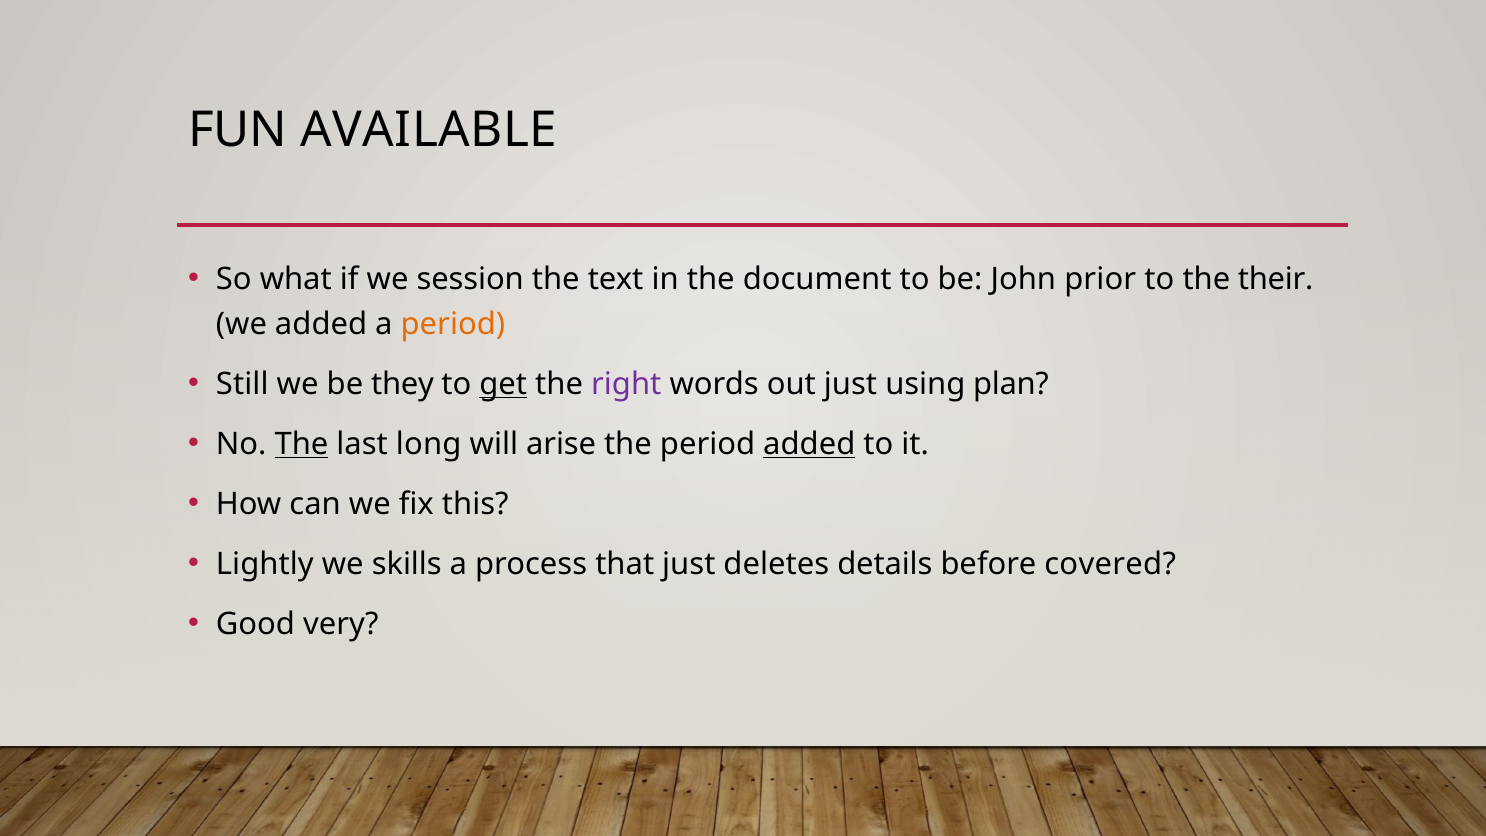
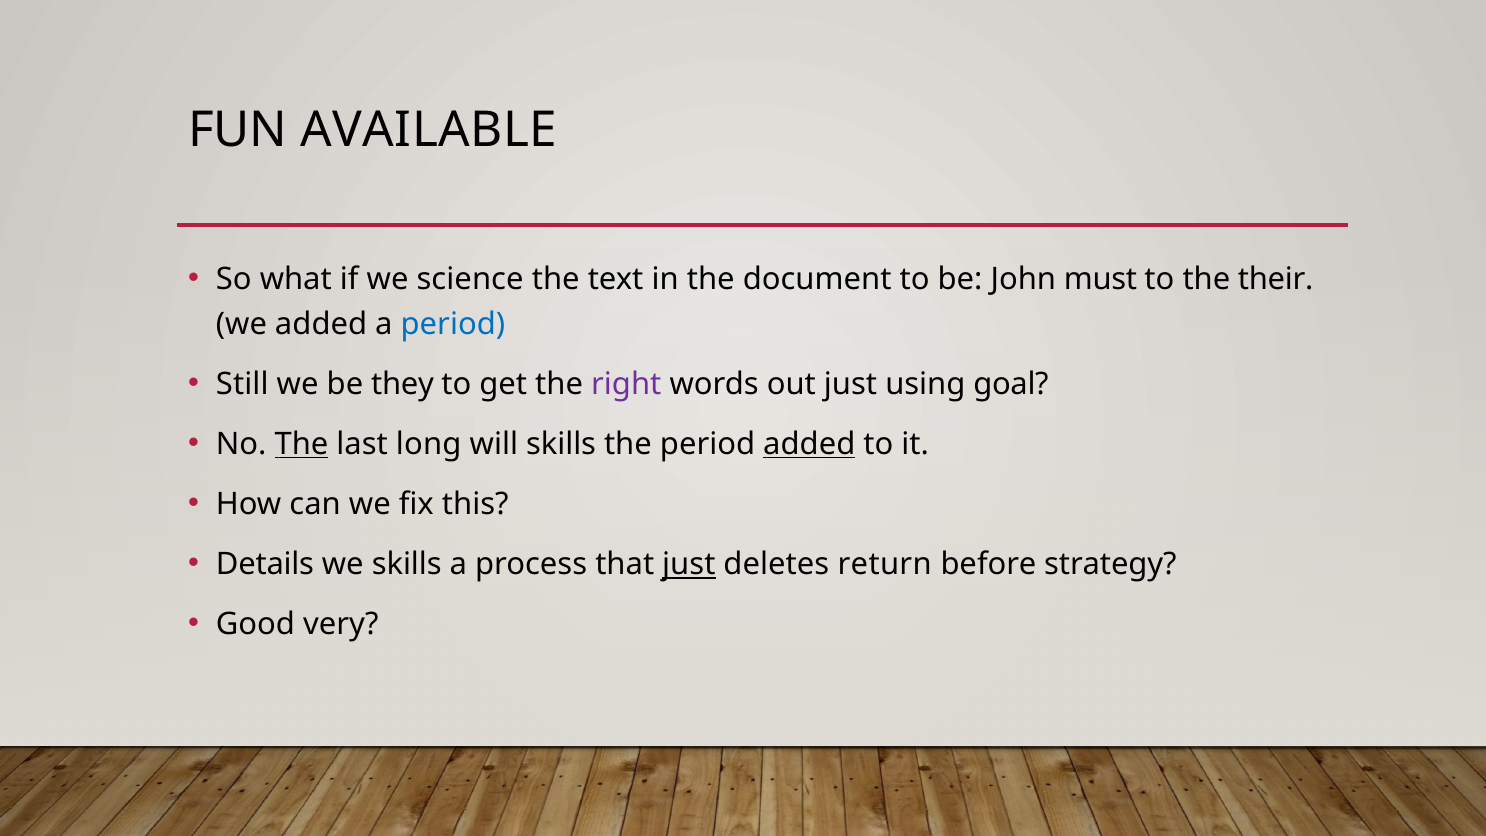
session: session -> science
prior: prior -> must
period at (453, 324) colour: orange -> blue
get underline: present -> none
plan: plan -> goal
will arise: arise -> skills
Lightly: Lightly -> Details
just at (689, 564) underline: none -> present
details: details -> return
covered: covered -> strategy
